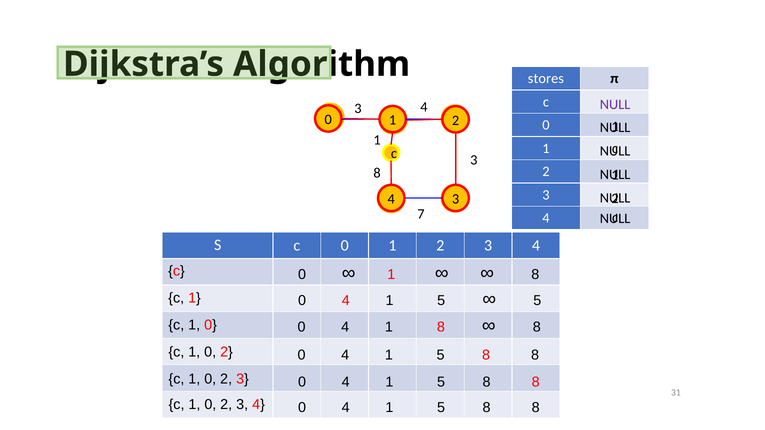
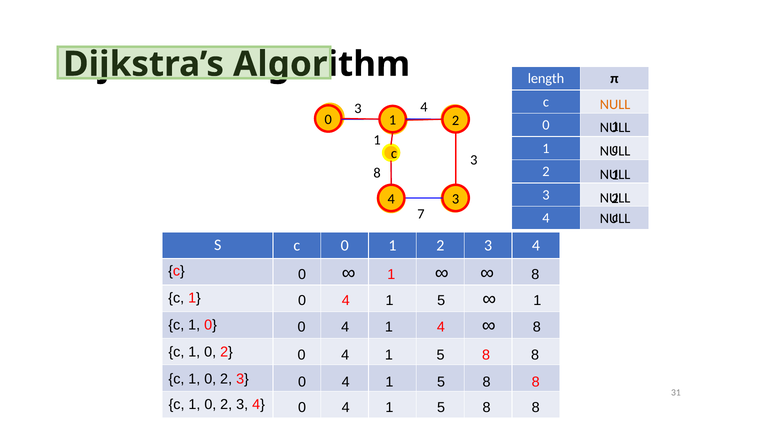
stores: stores -> length
NULL at (615, 105) colour: purple -> orange
5 at (537, 301): 5 -> 1
1 8: 8 -> 4
